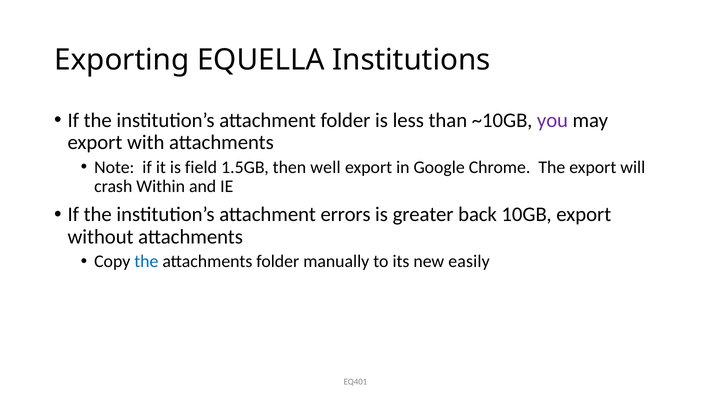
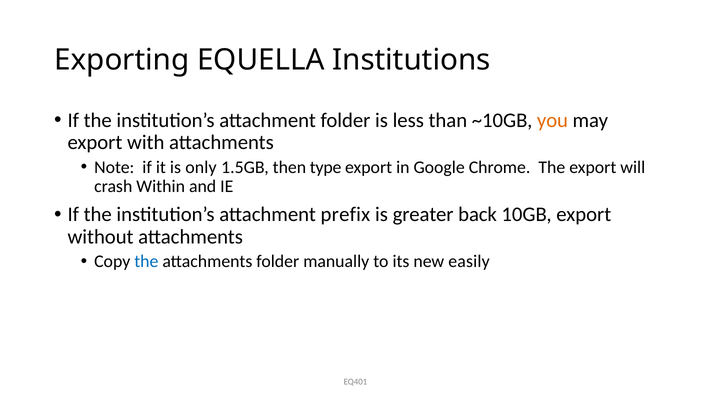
you colour: purple -> orange
field: field -> only
well: well -> type
errors: errors -> prefix
